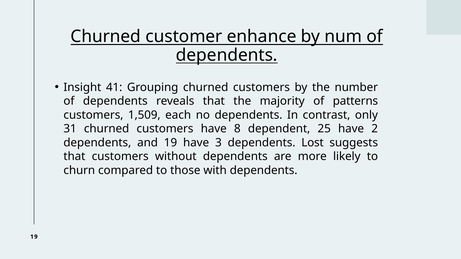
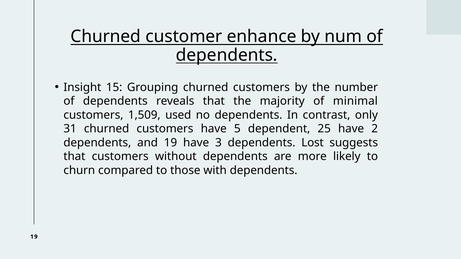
41: 41 -> 15
patterns: patterns -> minimal
each: each -> used
8: 8 -> 5
